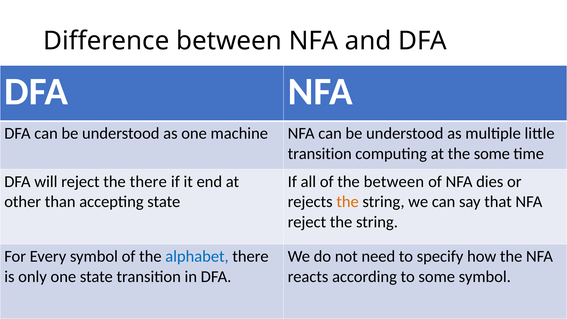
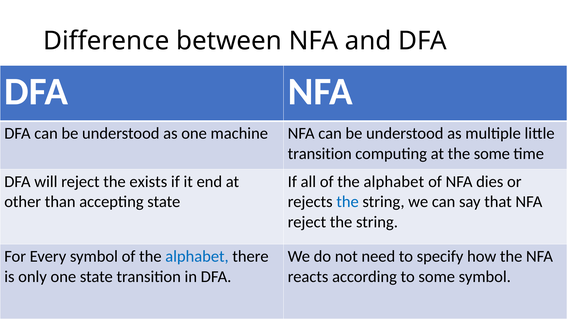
the there: there -> exists
all of the between: between -> alphabet
the at (348, 202) colour: orange -> blue
